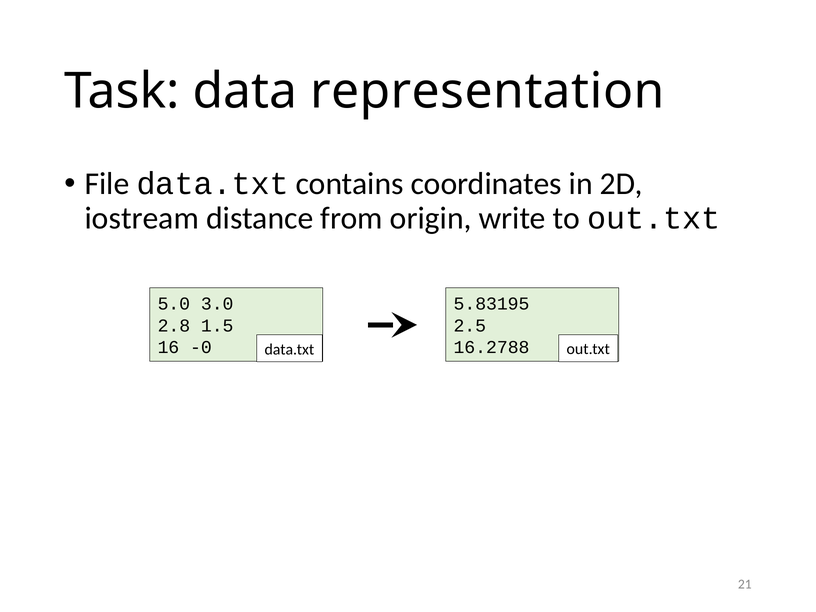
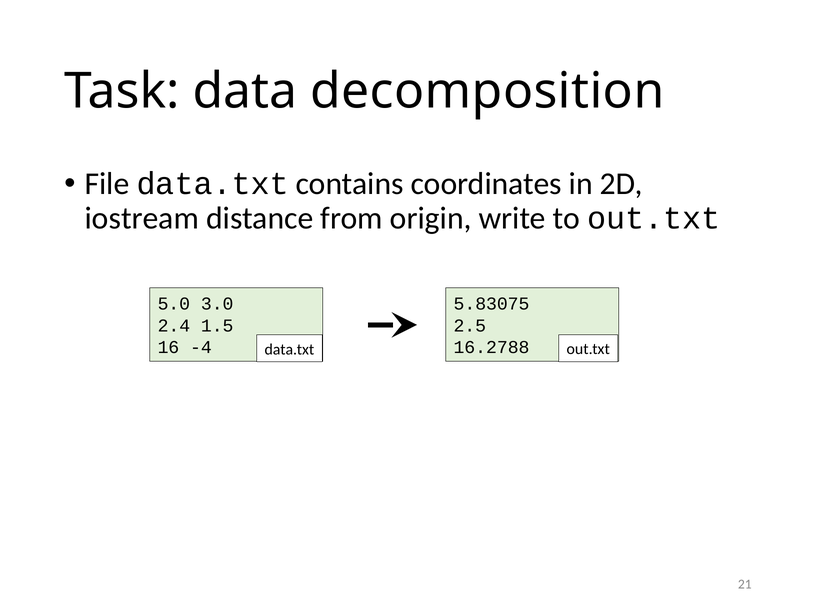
representation: representation -> decomposition
5.83195: 5.83195 -> 5.83075
2.8: 2.8 -> 2.4
-0: -0 -> -4
